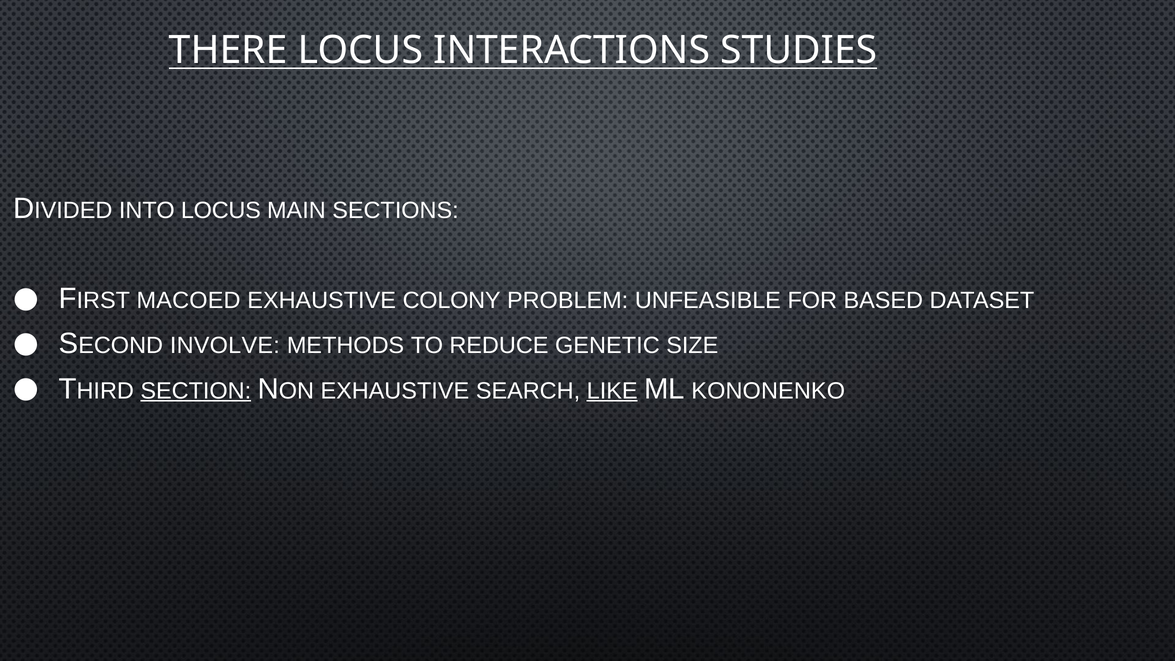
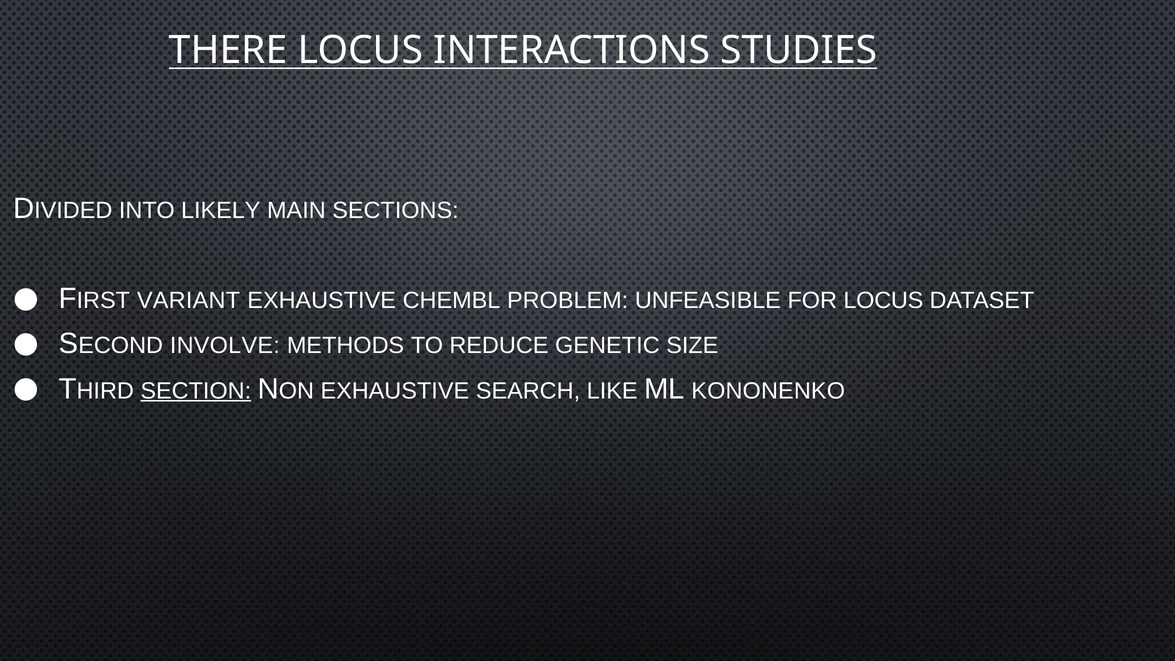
INTO LOCUS: LOCUS -> LIKELY
MACOED: MACOED -> VARIANT
COLONY: COLONY -> CHEMBL
FOR BASED: BASED -> LOCUS
LIKE underline: present -> none
